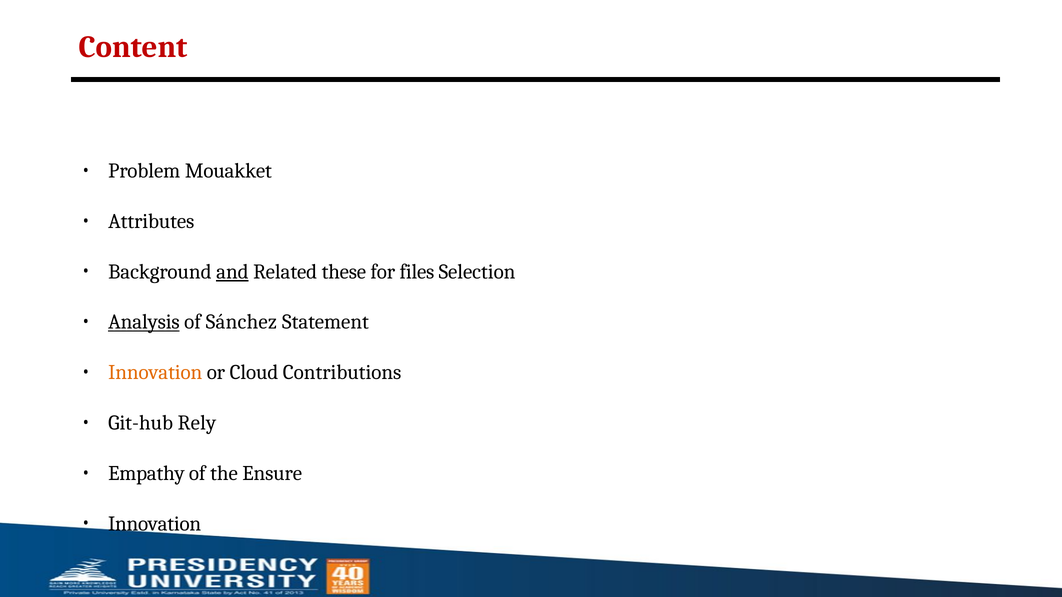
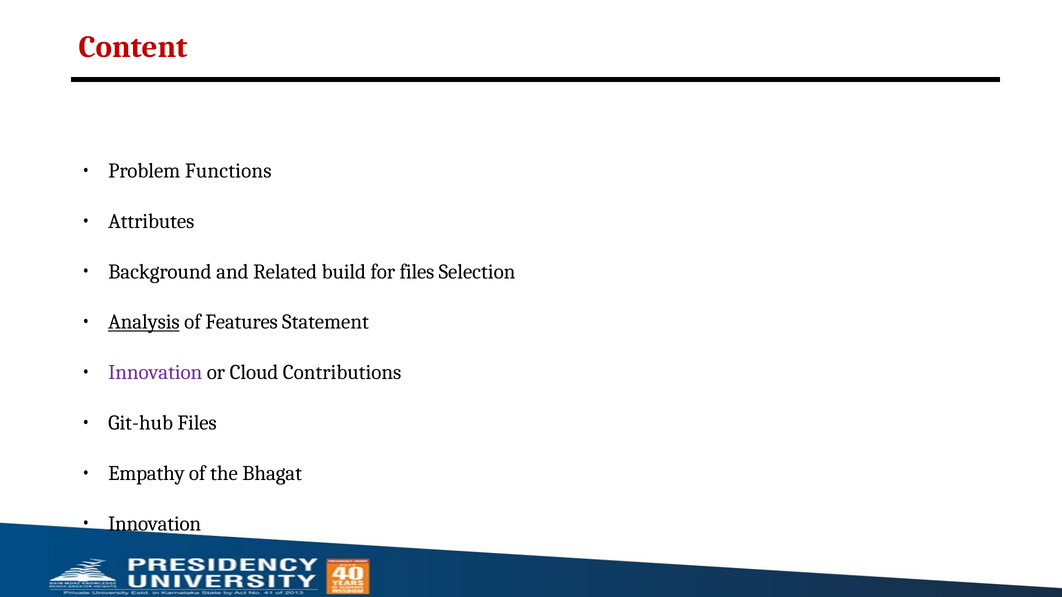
Mouakket: Mouakket -> Functions
and underline: present -> none
these: these -> build
Sánchez: Sánchez -> Features
Innovation at (155, 373) colour: orange -> purple
Git-hub Rely: Rely -> Files
Ensure: Ensure -> Bhagat
